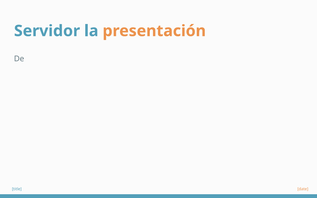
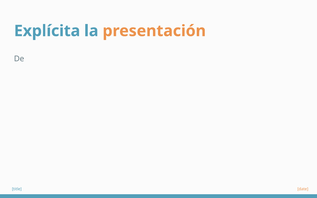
Servidor: Servidor -> Explícita
